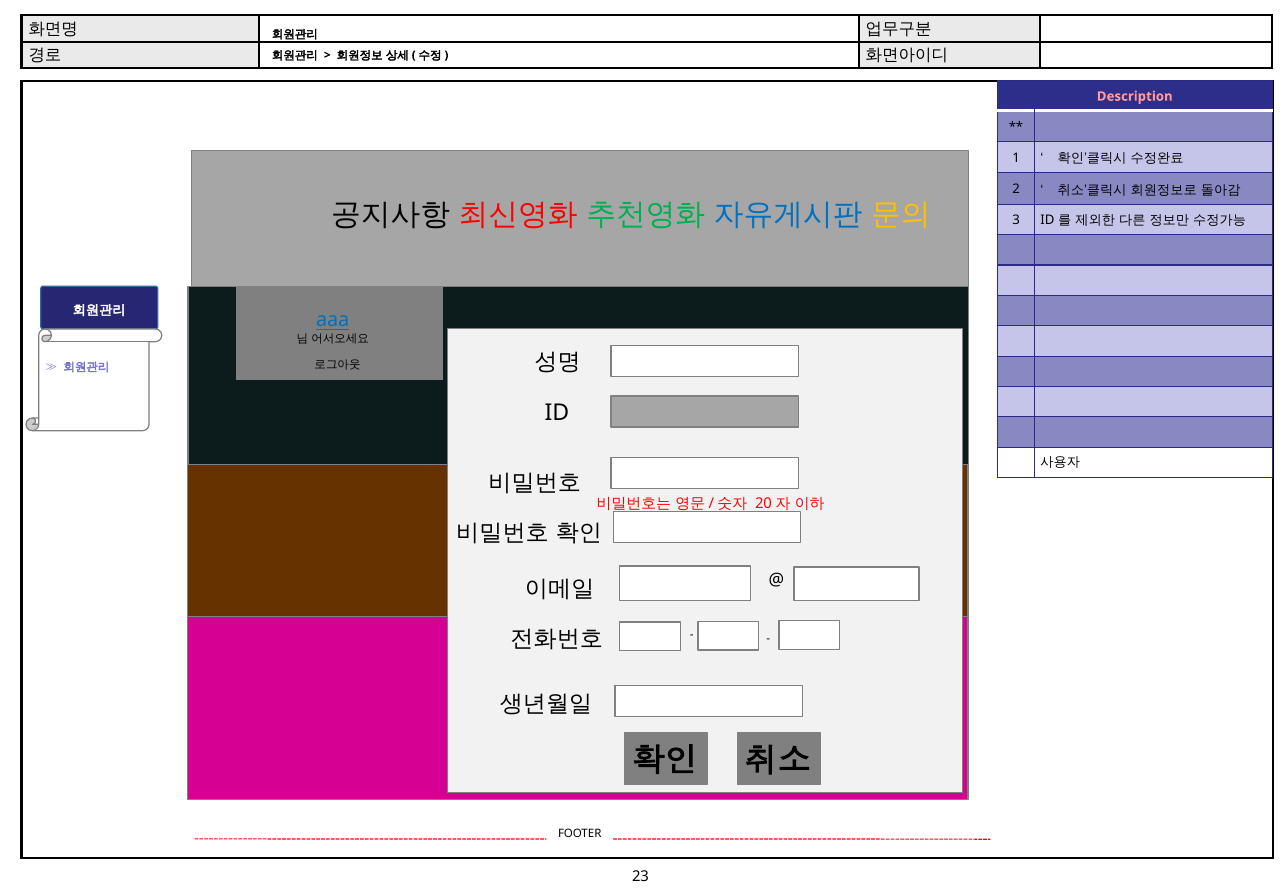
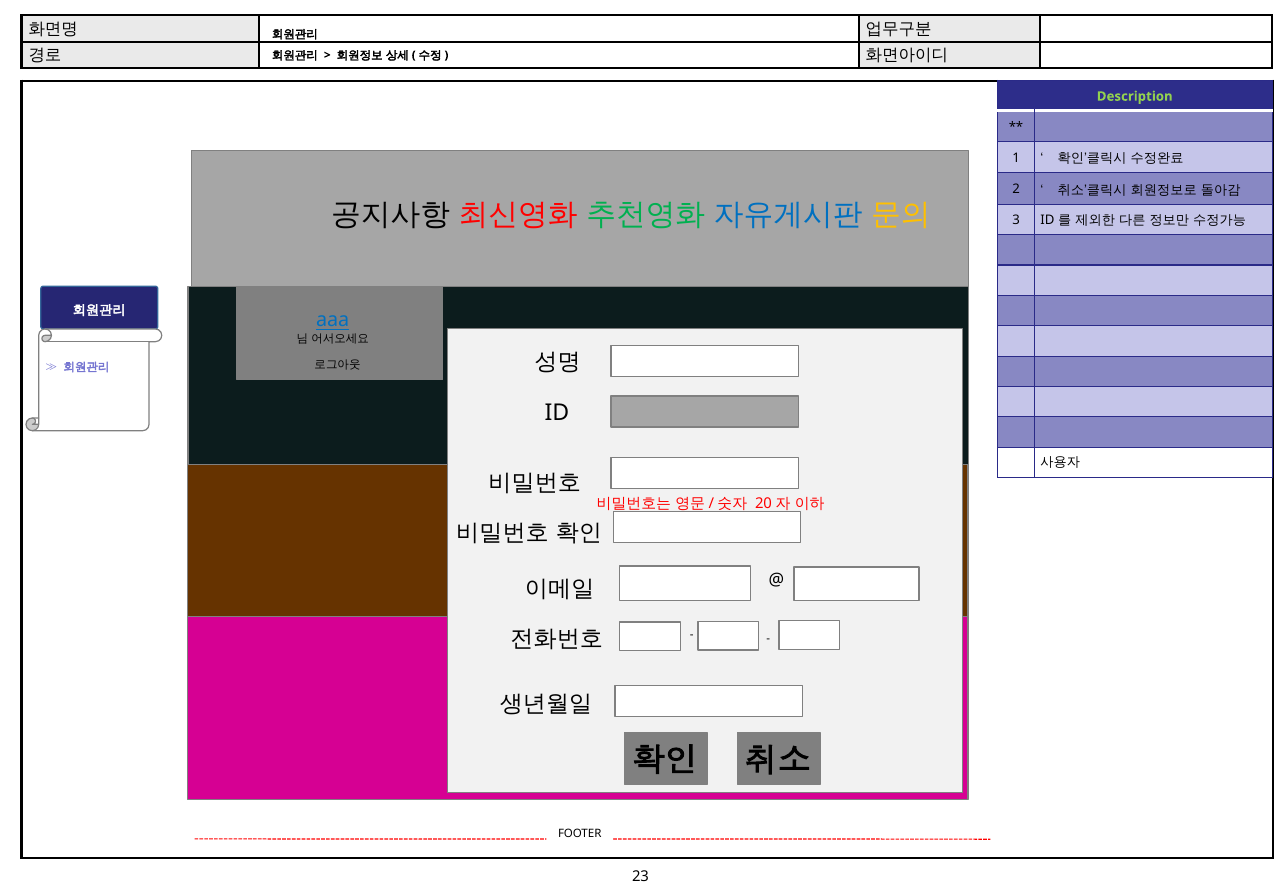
Description colour: pink -> light green
